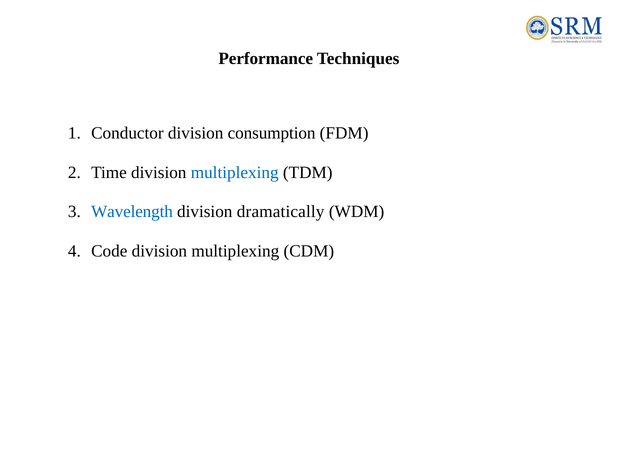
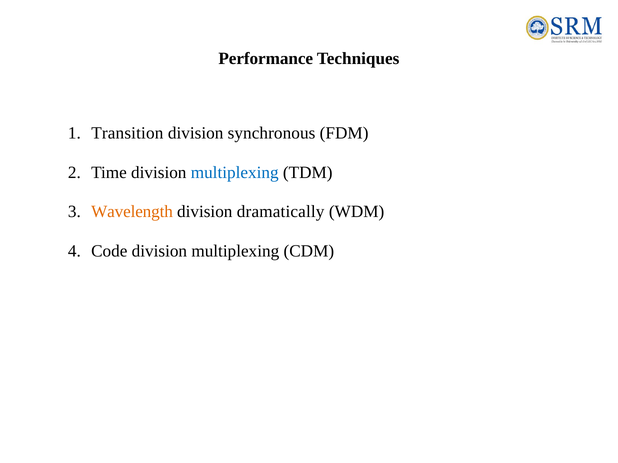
Conductor: Conductor -> Transition
consumption: consumption -> synchronous
Wavelength colour: blue -> orange
